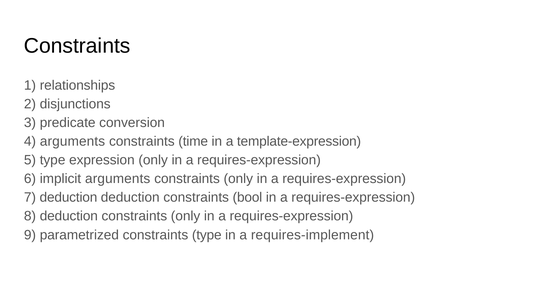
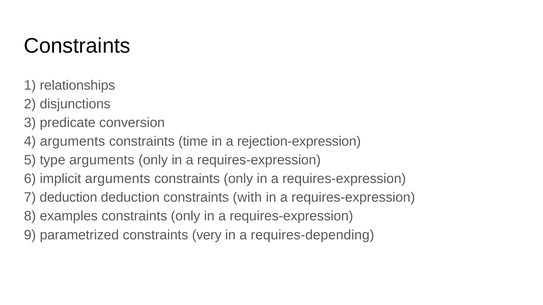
template-expression: template-expression -> rejection-expression
type expression: expression -> arguments
bool: bool -> with
8 deduction: deduction -> examples
constraints type: type -> very
requires-implement: requires-implement -> requires-depending
